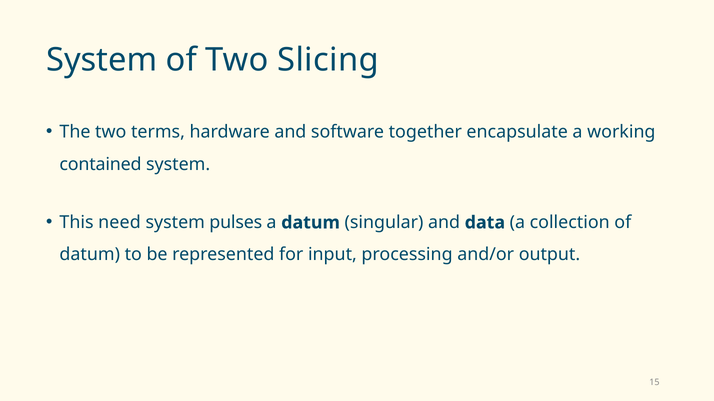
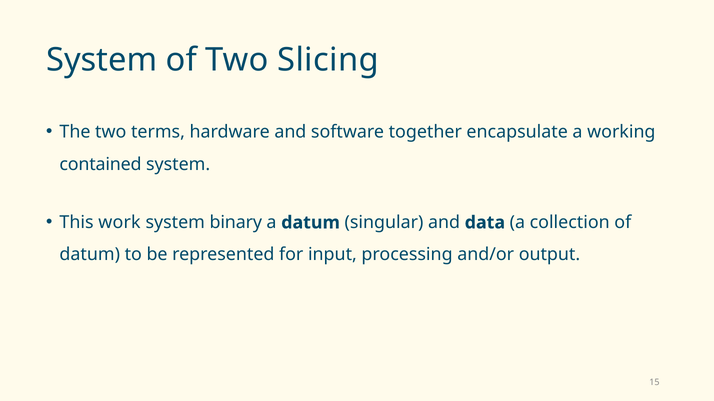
need: need -> work
pulses: pulses -> binary
